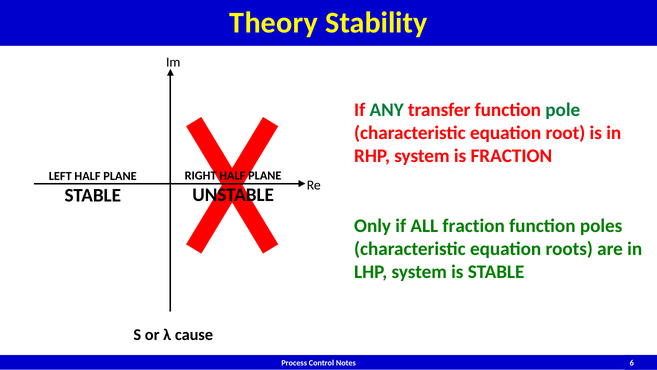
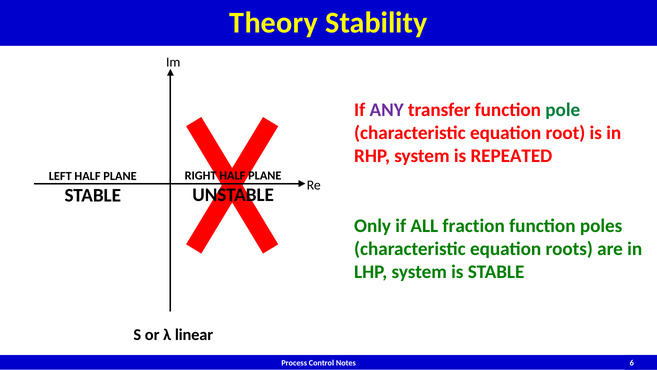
ANY colour: green -> purple
is FRACTION: FRACTION -> REPEATED
cause: cause -> linear
